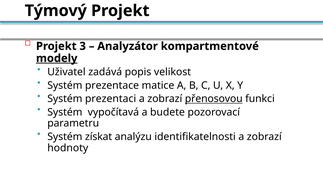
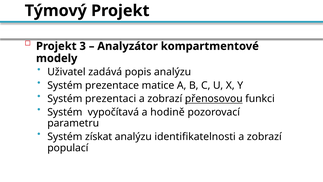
modely underline: present -> none
popis velikost: velikost -> analýzu
budete: budete -> hodině
hodnoty: hodnoty -> populací
